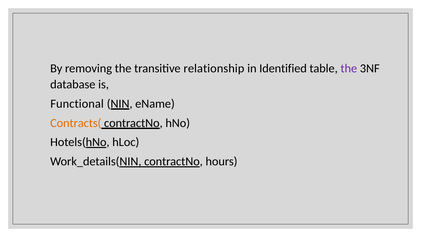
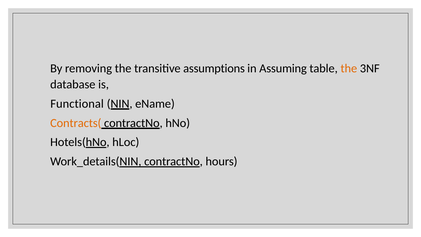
relationship: relationship -> assumptions
Identified: Identified -> Assuming
the at (349, 69) colour: purple -> orange
